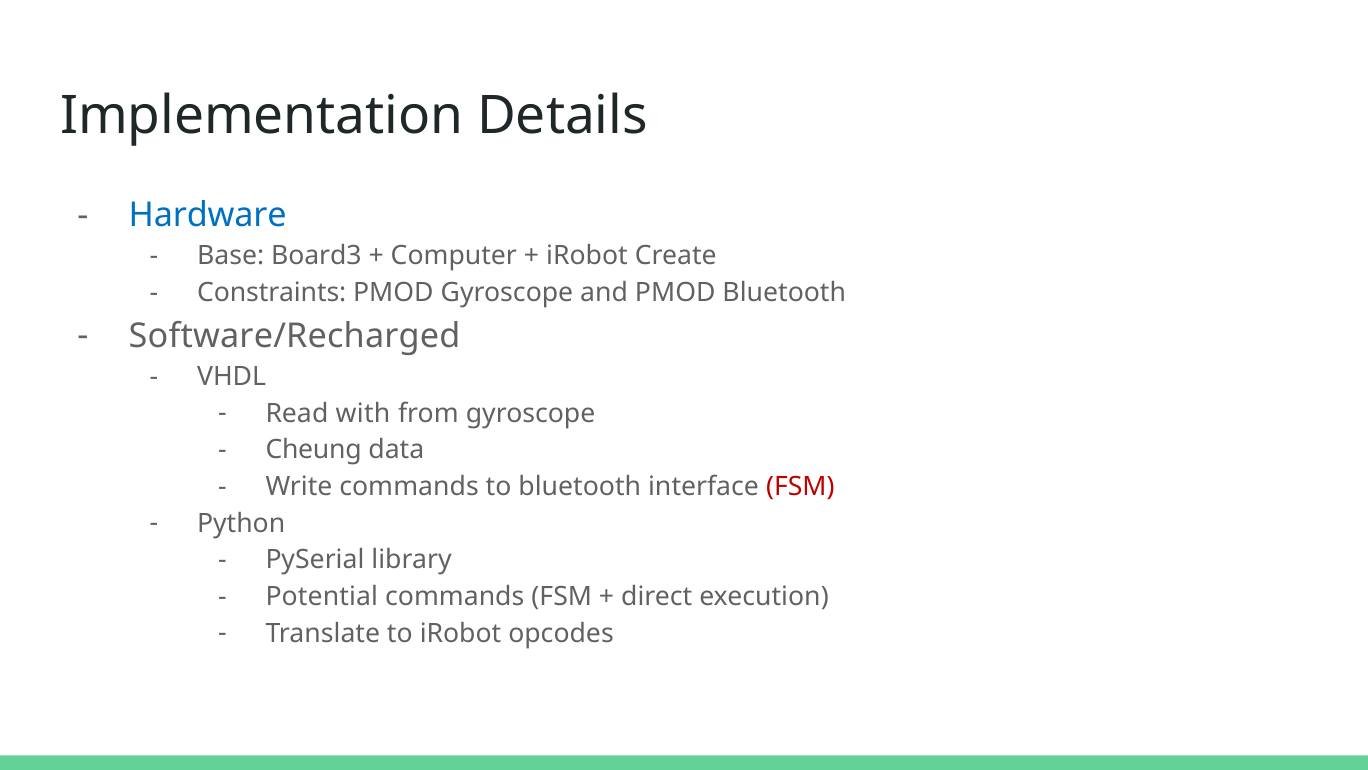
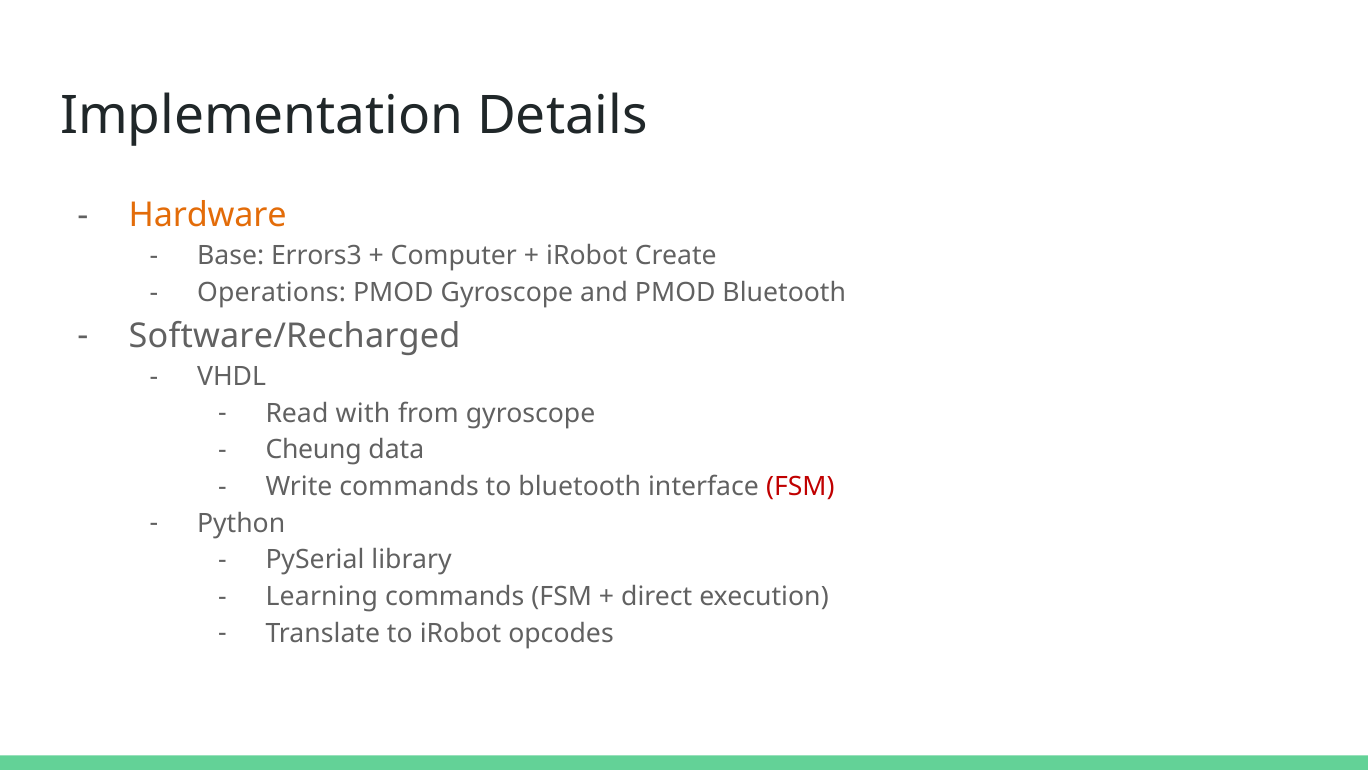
Hardware colour: blue -> orange
Board3: Board3 -> Errors3
Constraints: Constraints -> Operations
Potential: Potential -> Learning
